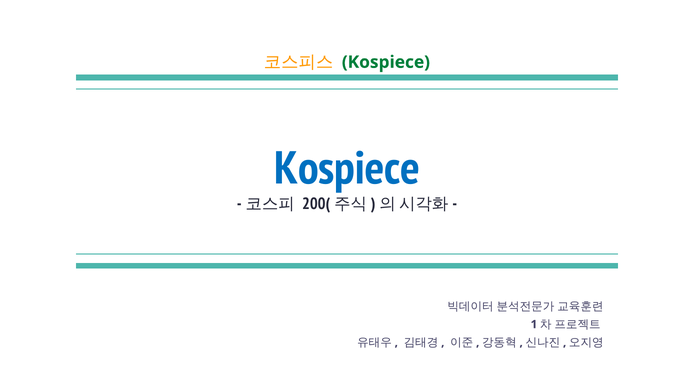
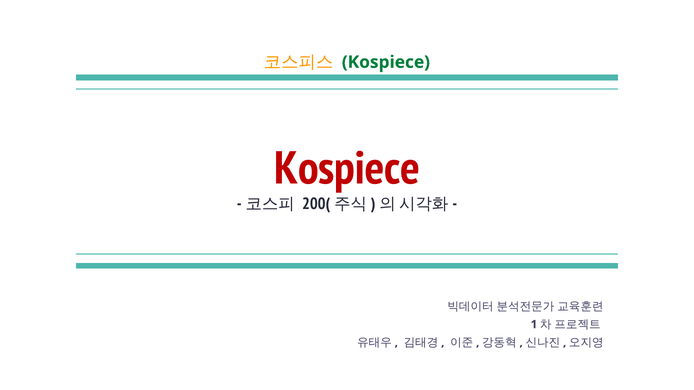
Kospiece at (347, 169) colour: blue -> red
